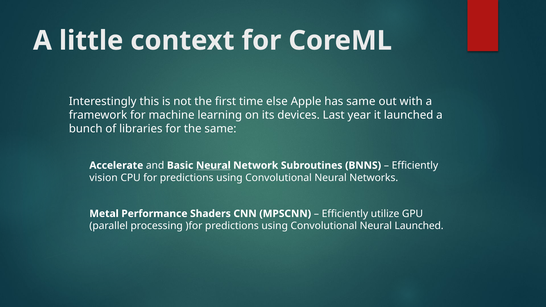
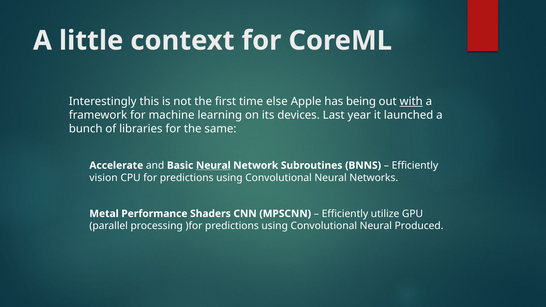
has same: same -> being
with underline: none -> present
Neural Launched: Launched -> Produced
